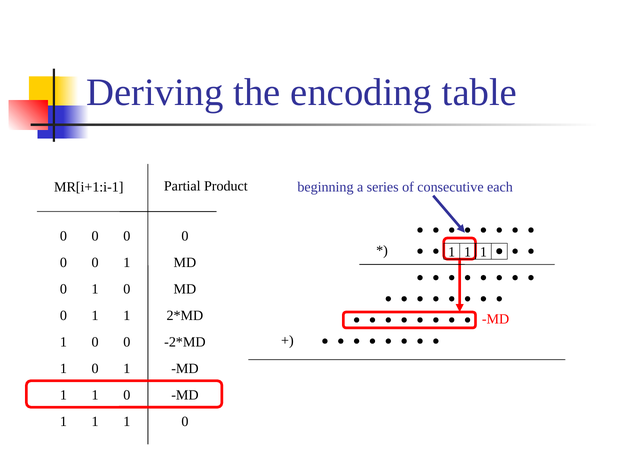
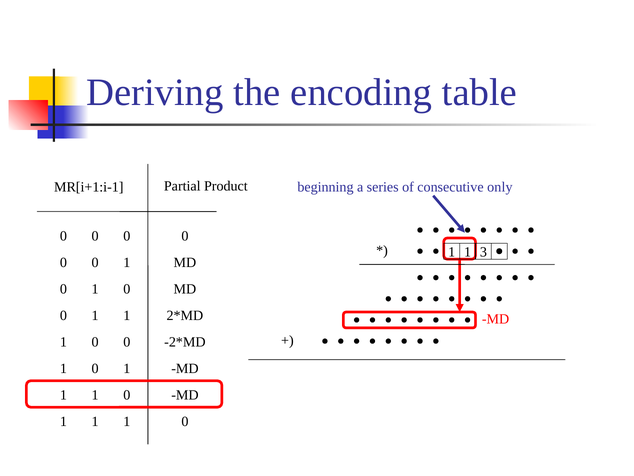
each: each -> only
1 at (483, 252): 1 -> 3
